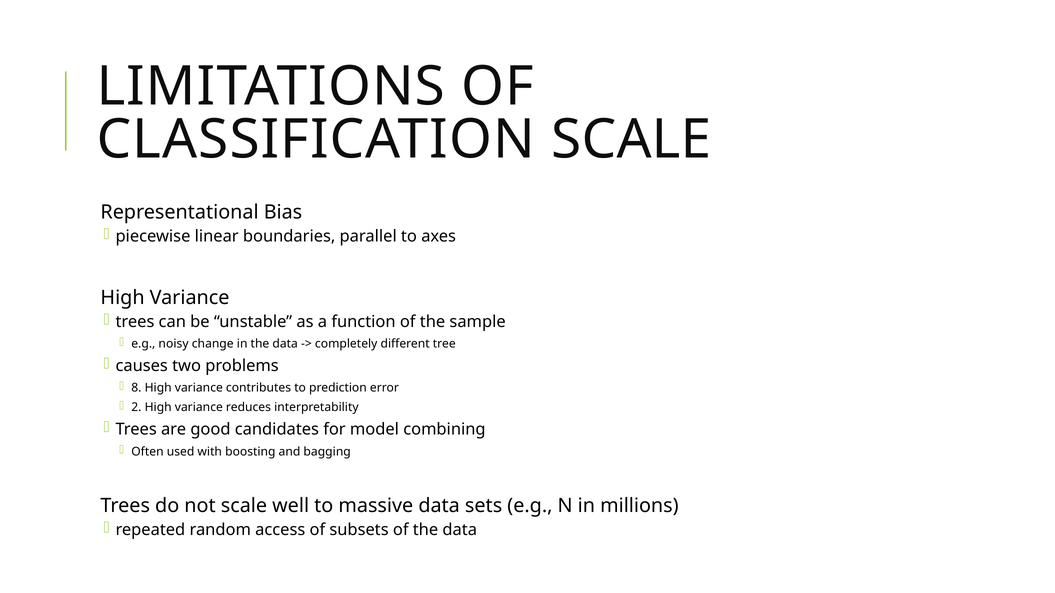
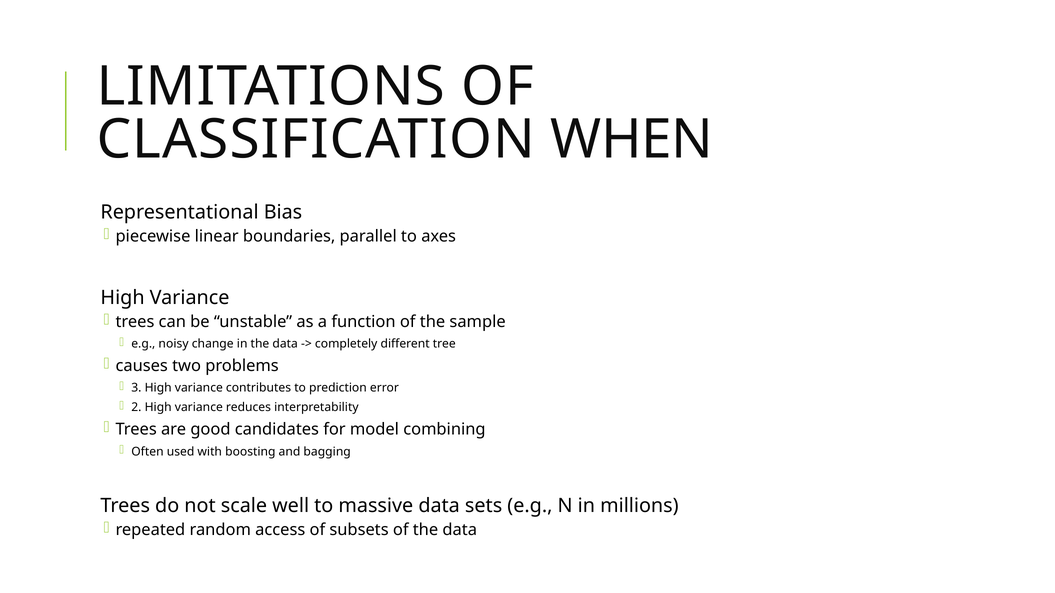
CLASSIFICATION SCALE: SCALE -> WHEN
8: 8 -> 3
